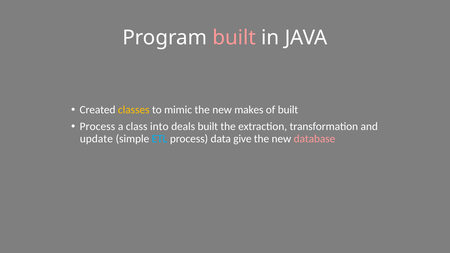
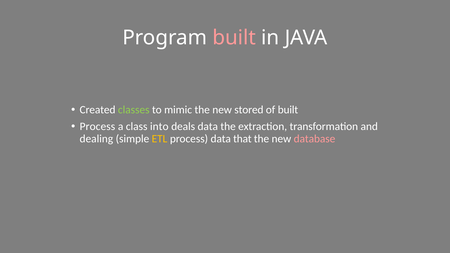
classes colour: yellow -> light green
makes: makes -> stored
deals built: built -> data
update: update -> dealing
ETL colour: light blue -> yellow
give: give -> that
